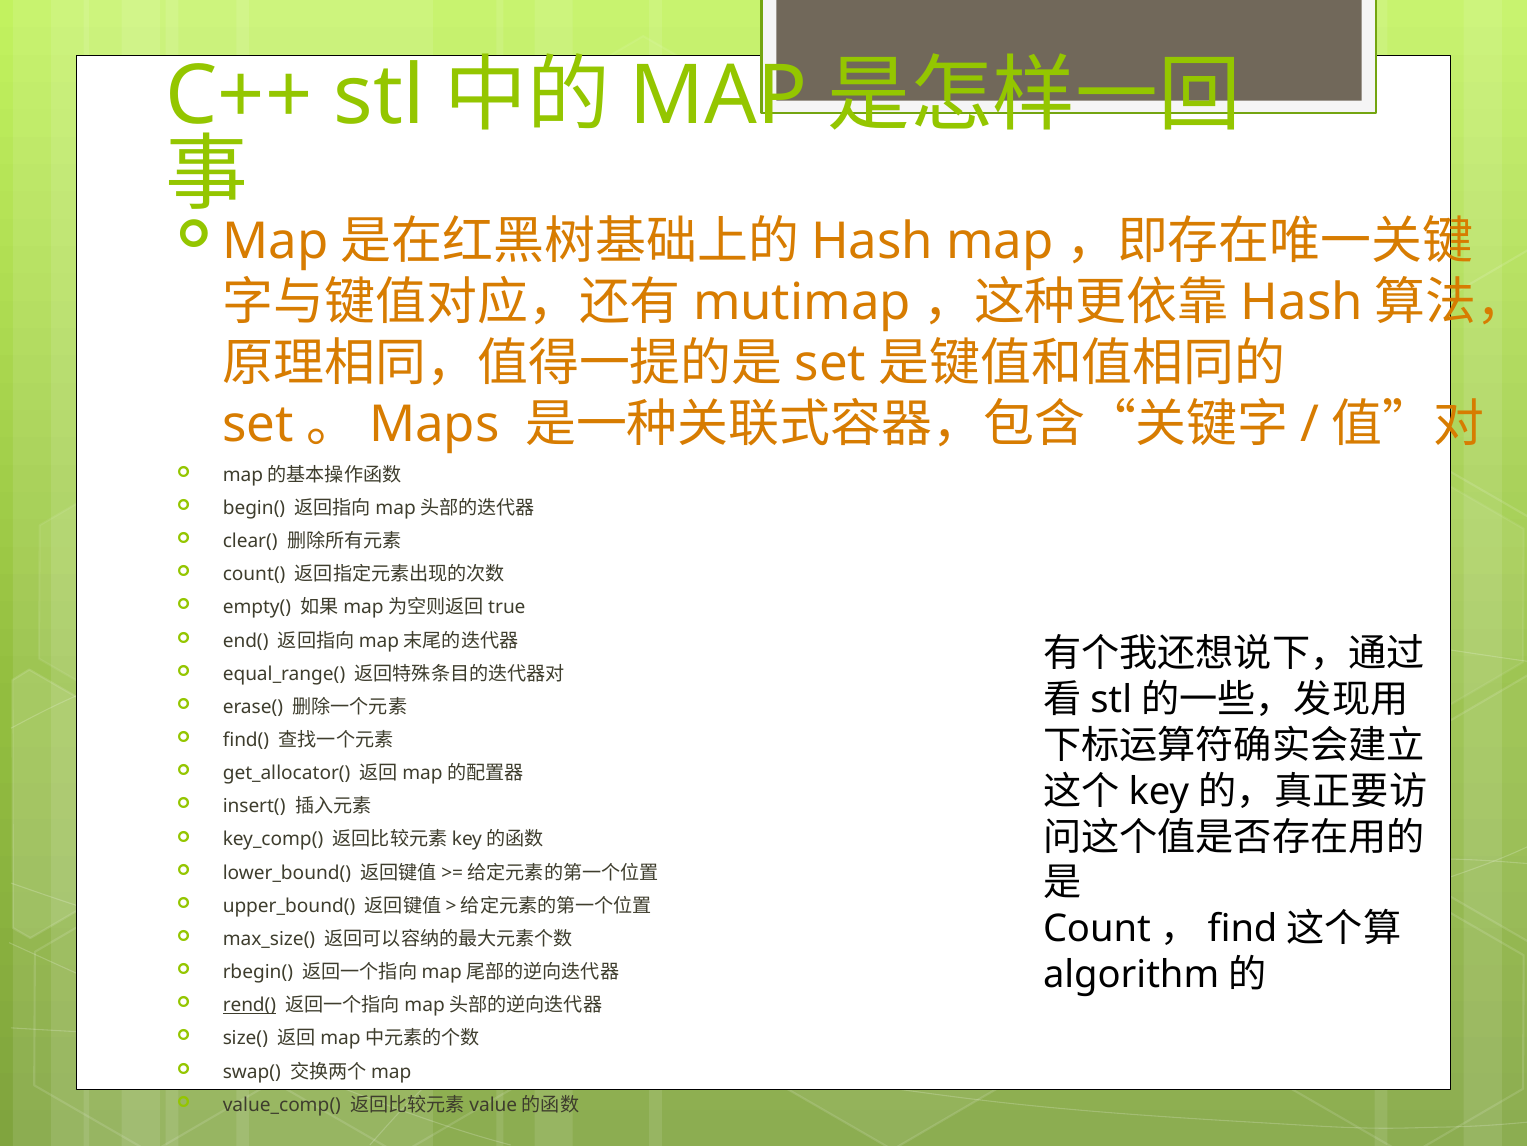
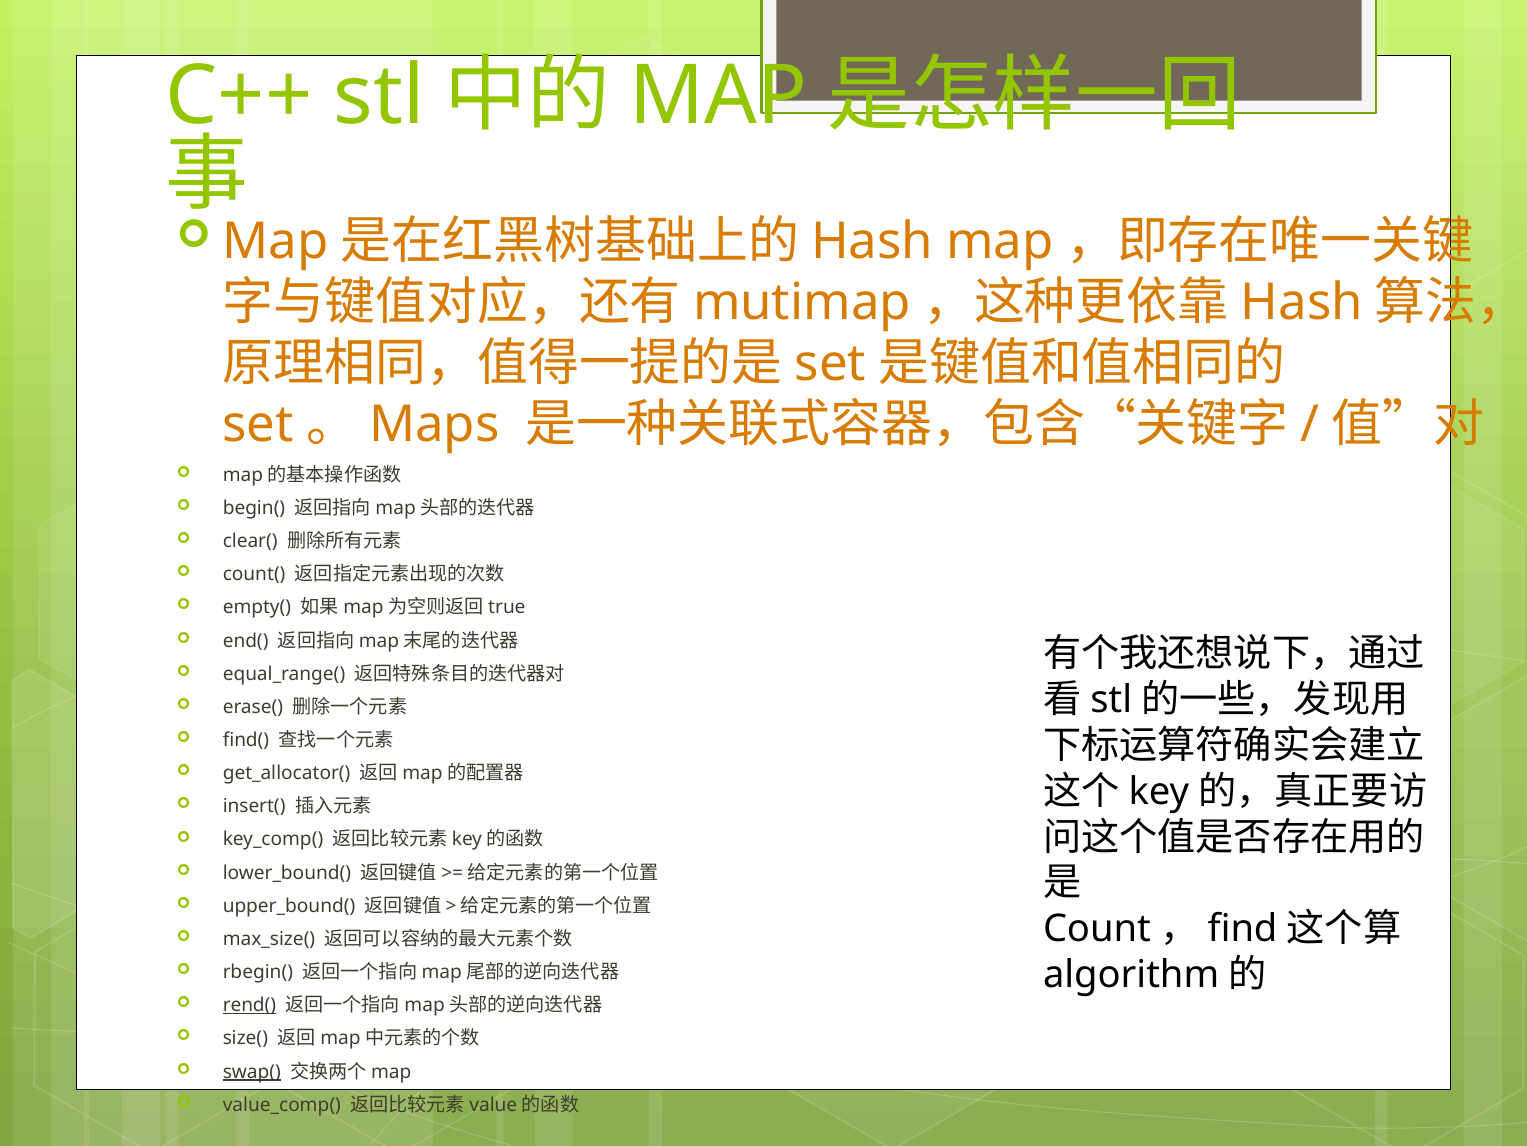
swap( underline: none -> present
